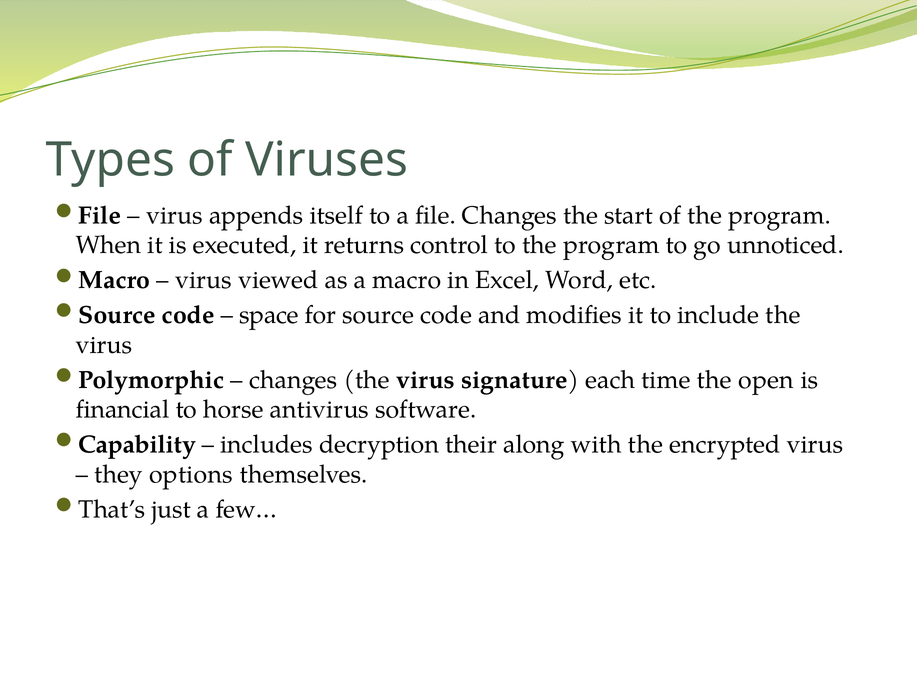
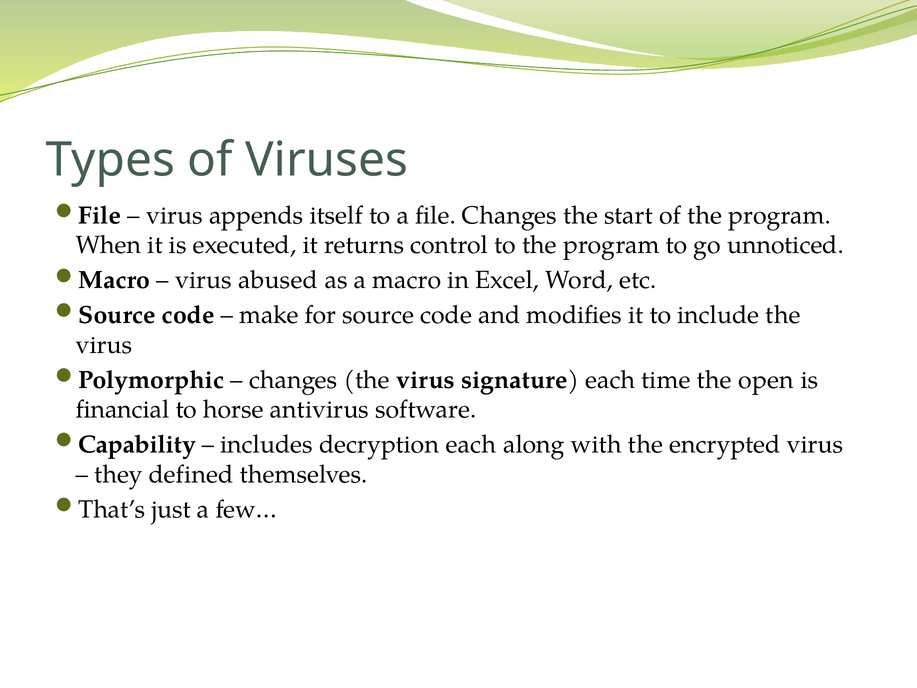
viewed: viewed -> abused
space: space -> make
decryption their: their -> each
options: options -> defined
